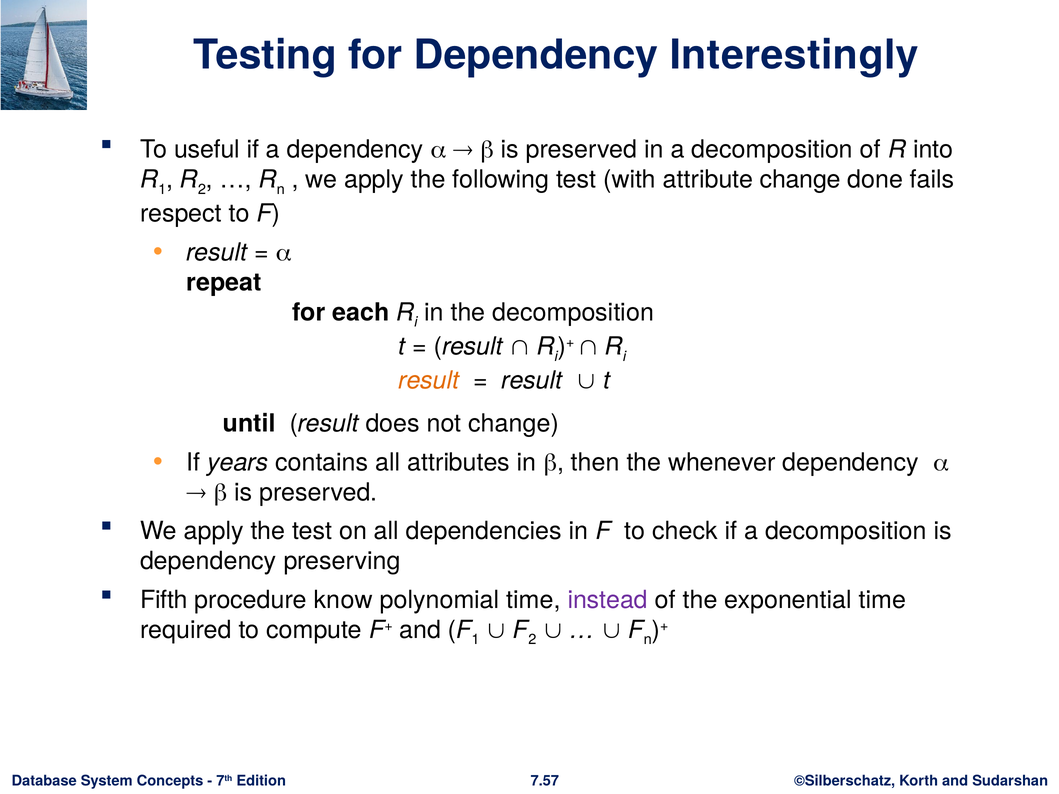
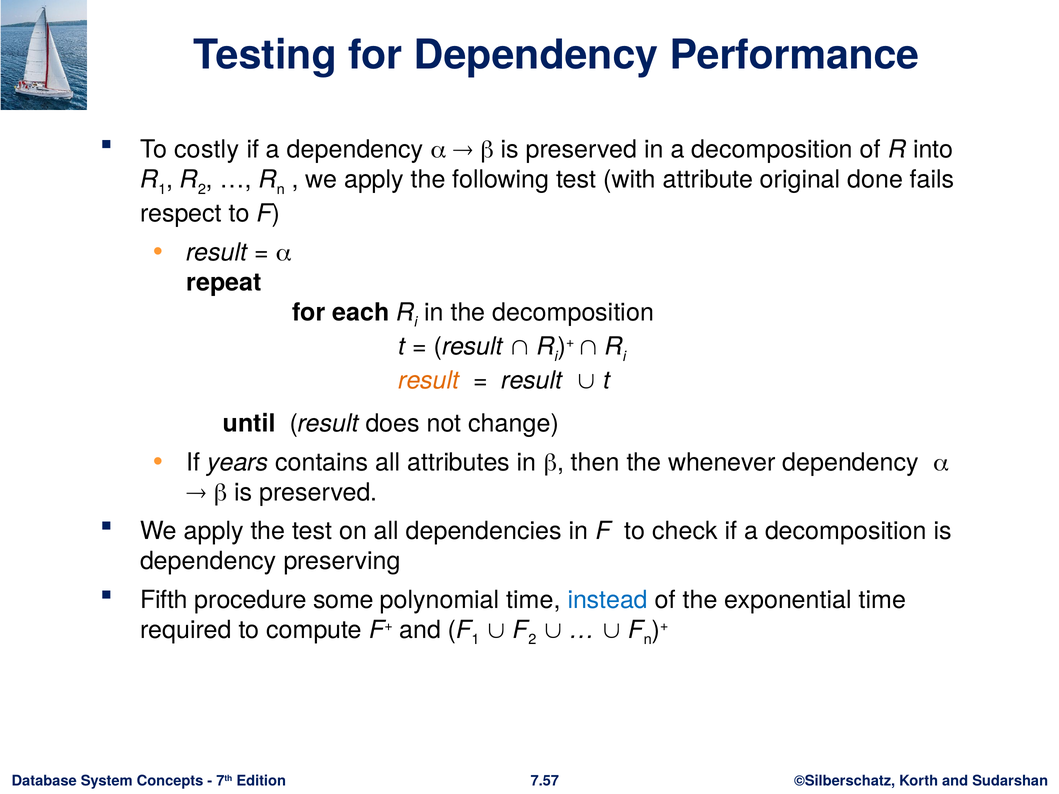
Interestingly: Interestingly -> Performance
useful: useful -> costly
attribute change: change -> original
know: know -> some
instead colour: purple -> blue
